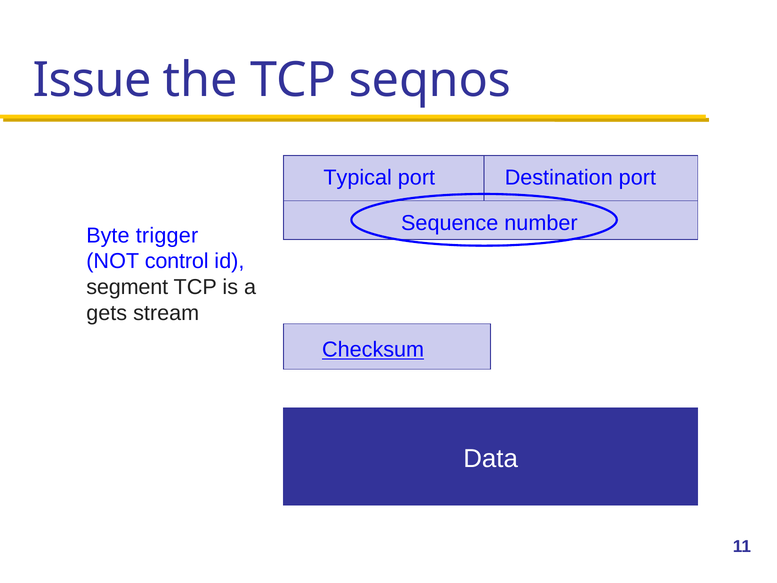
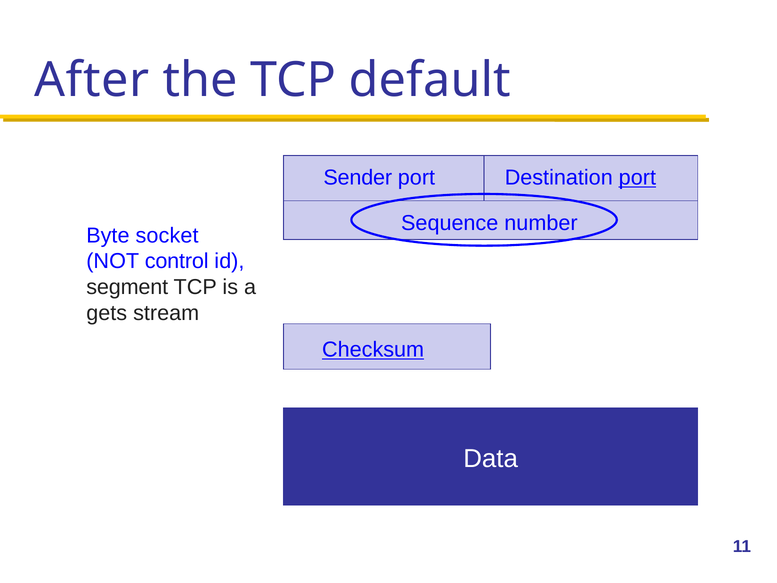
Issue: Issue -> After
seqnos: seqnos -> default
Typical: Typical -> Sender
port at (637, 178) underline: none -> present
trigger: trigger -> socket
